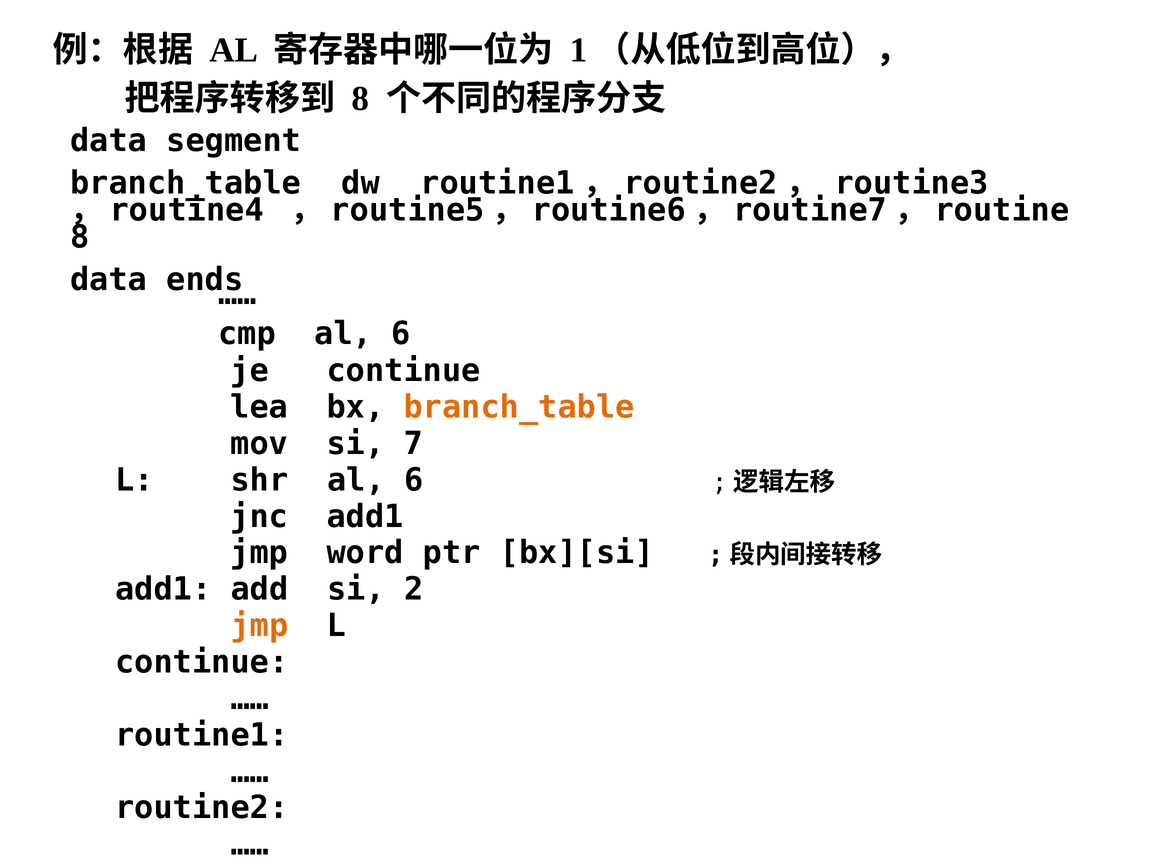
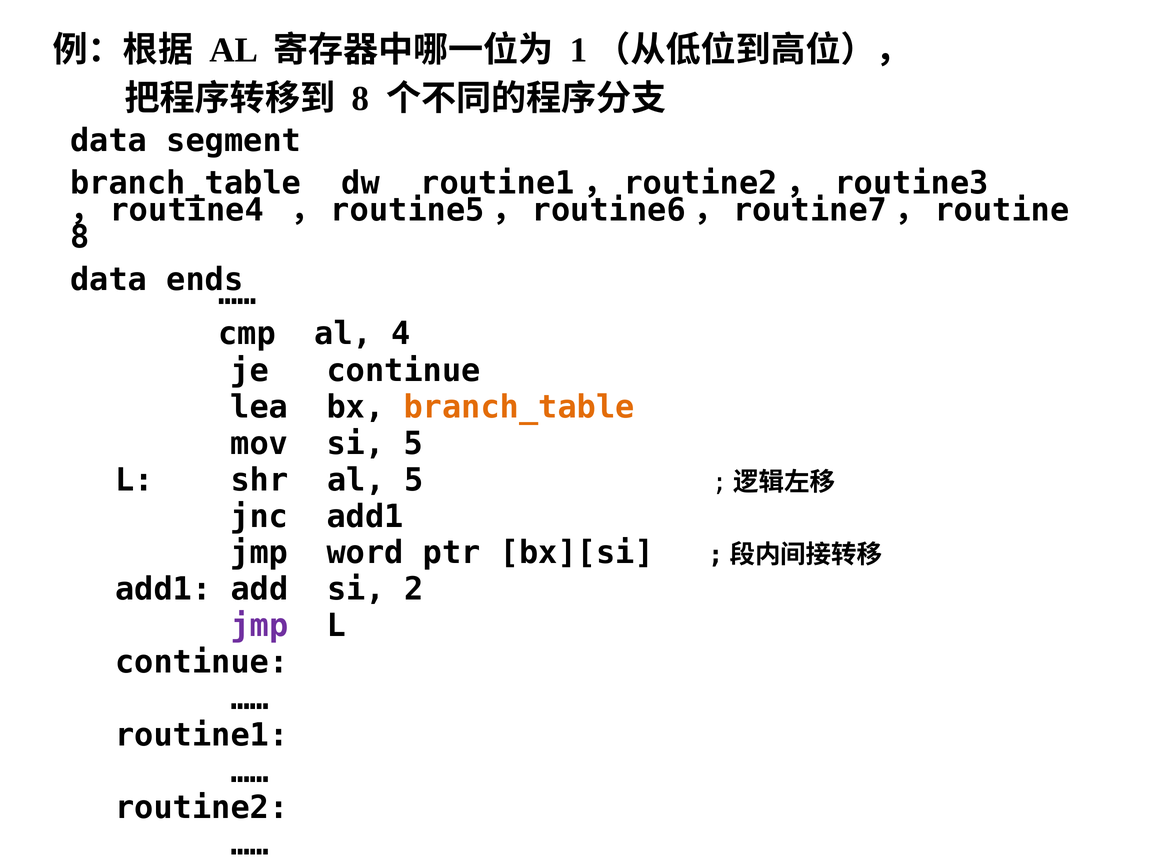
cmp al 6: 6 -> 4
si 7: 7 -> 5
shr al 6: 6 -> 5
jmp at (260, 626) colour: orange -> purple
